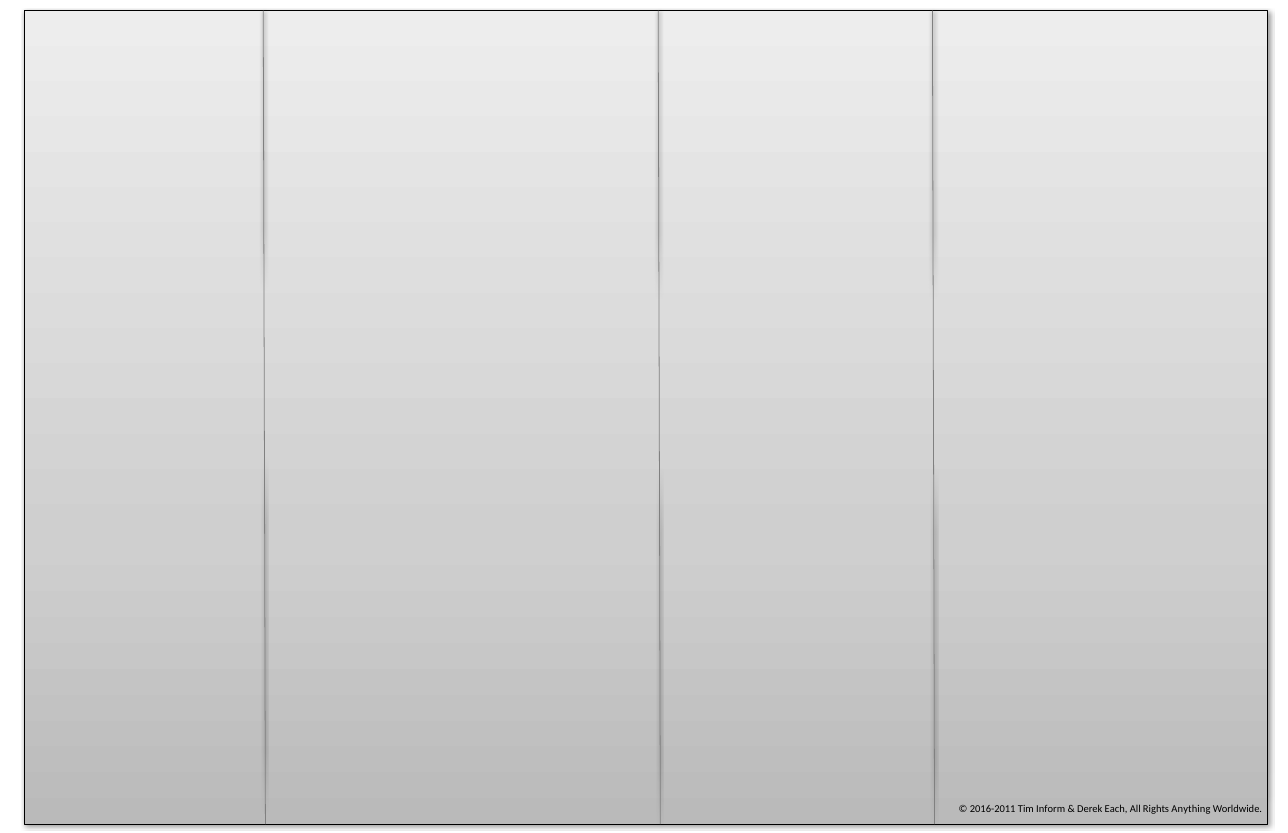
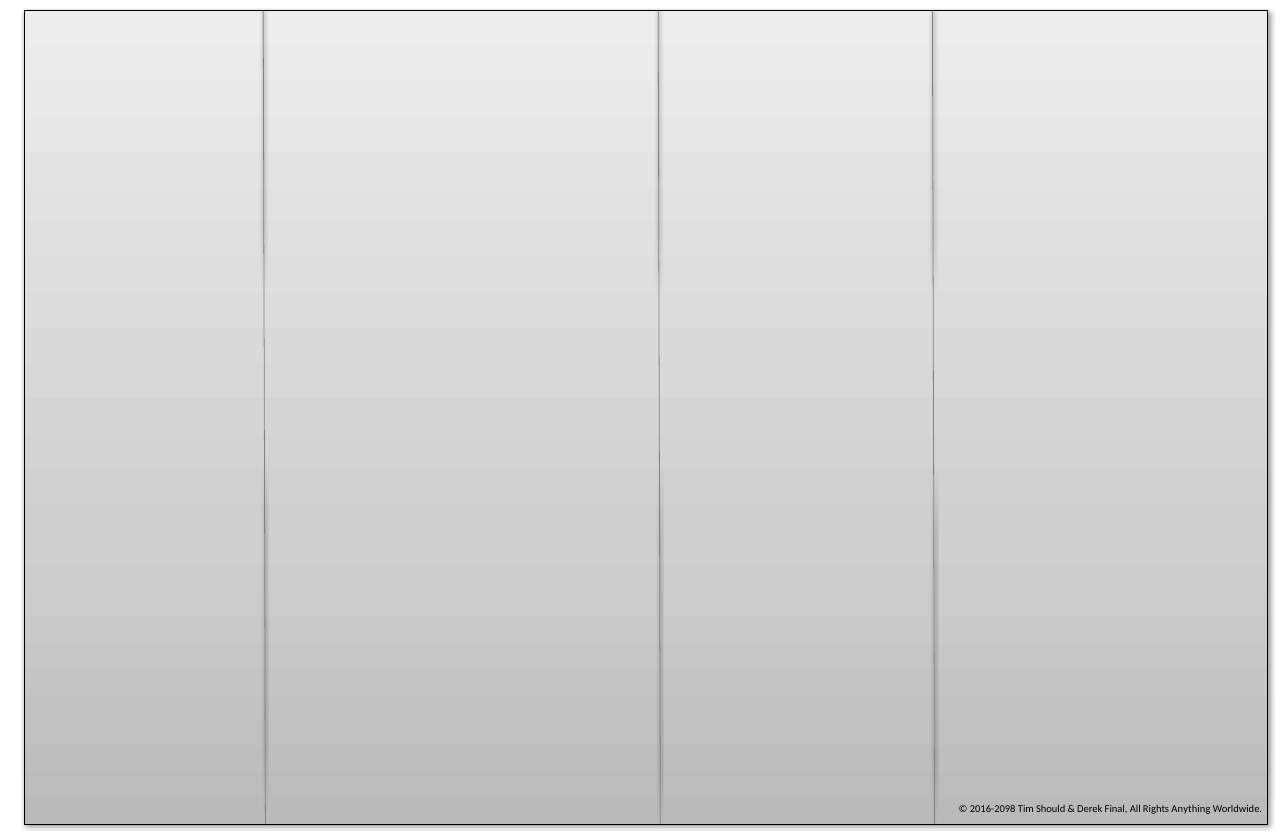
2016-2011: 2016-2011 -> 2016-2098
Inform: Inform -> Should
Each: Each -> Final
